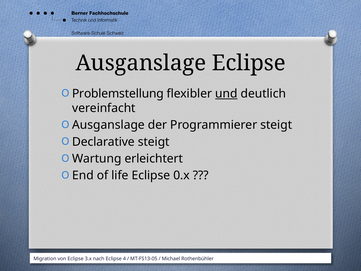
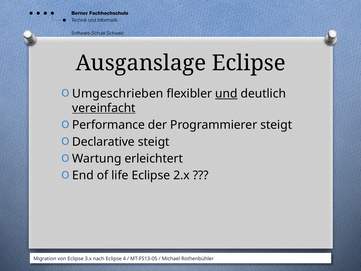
Problemstellung: Problemstellung -> Umgeschrieben
vereinfacht underline: none -> present
Ausganslage at (108, 125): Ausganslage -> Performance
0.x: 0.x -> 2.x
